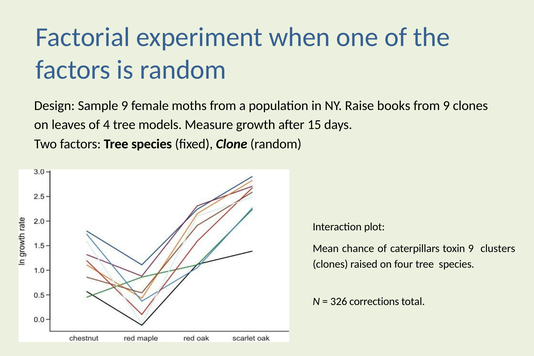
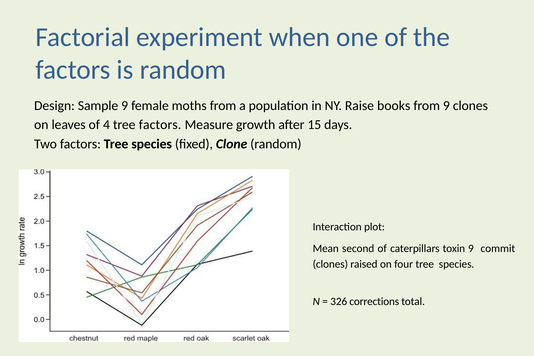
tree models: models -> factors
chance: chance -> second
clusters: clusters -> commit
